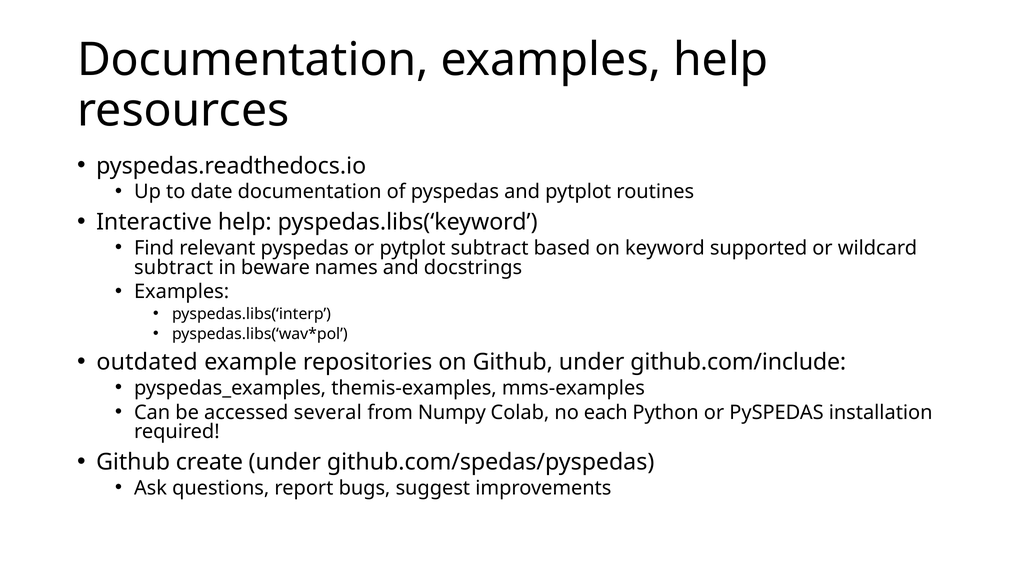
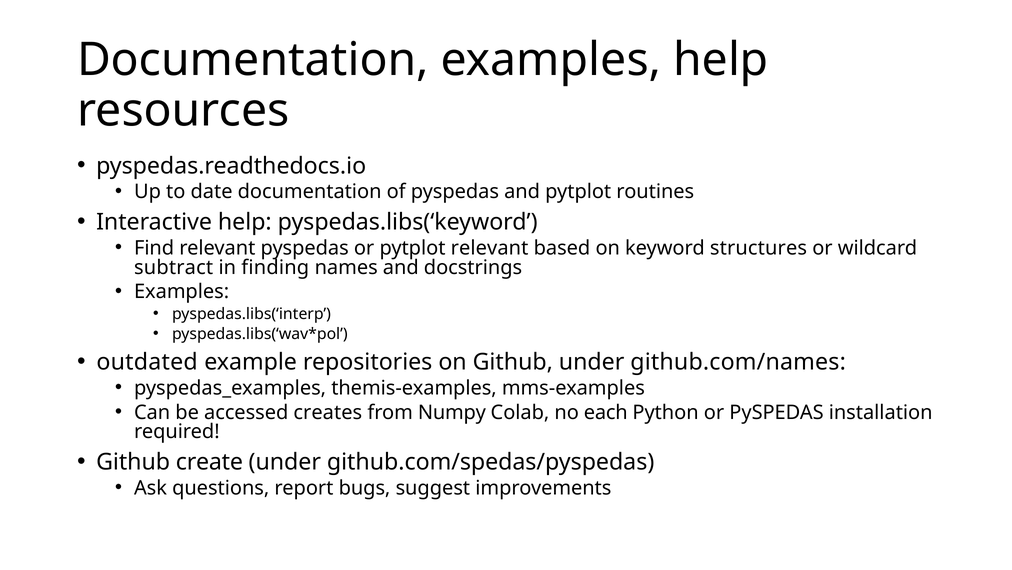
pytplot subtract: subtract -> relevant
supported: supported -> structures
beware: beware -> finding
github.com/include: github.com/include -> github.com/names
several: several -> creates
